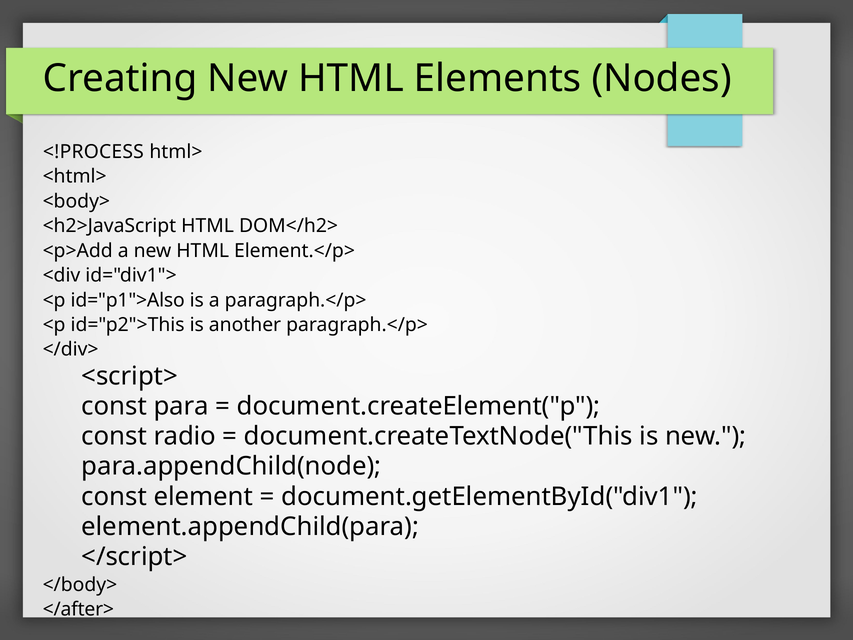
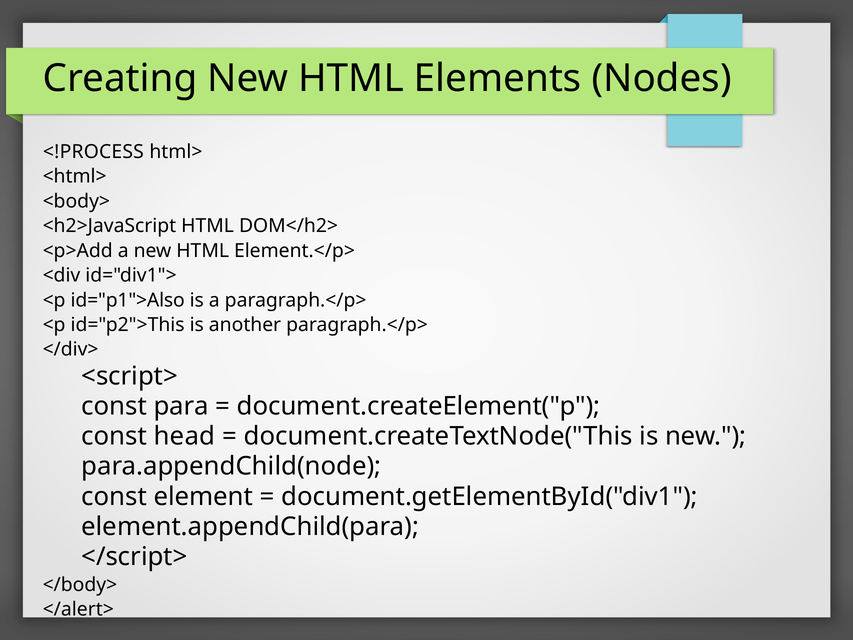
radio: radio -> head
</after>: </after> -> </alert>
